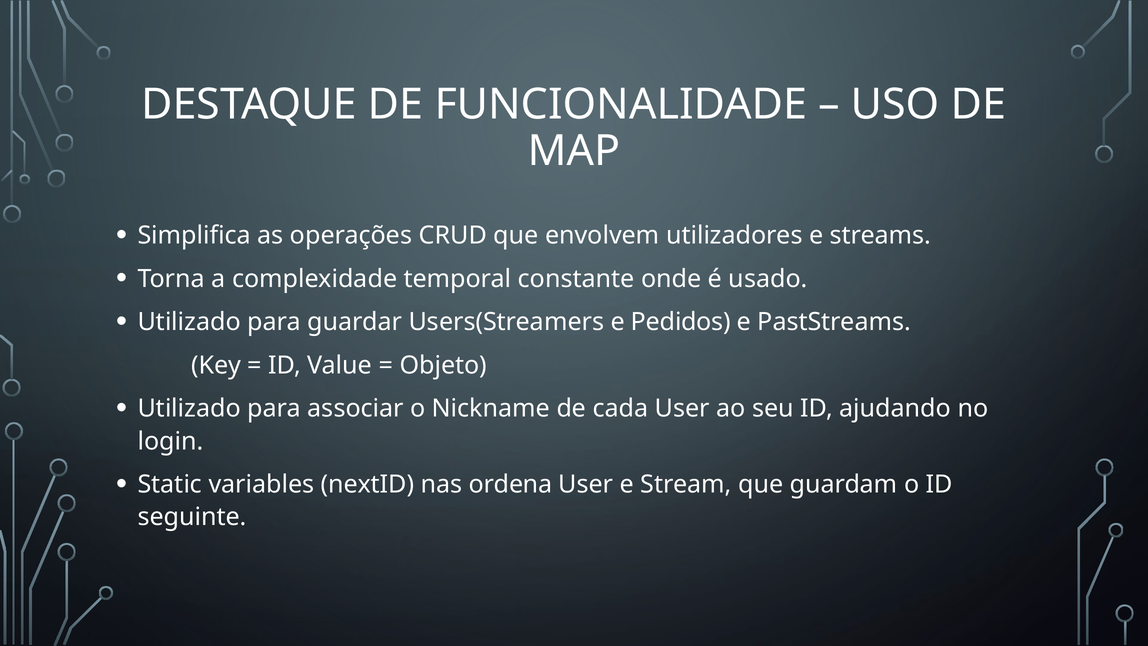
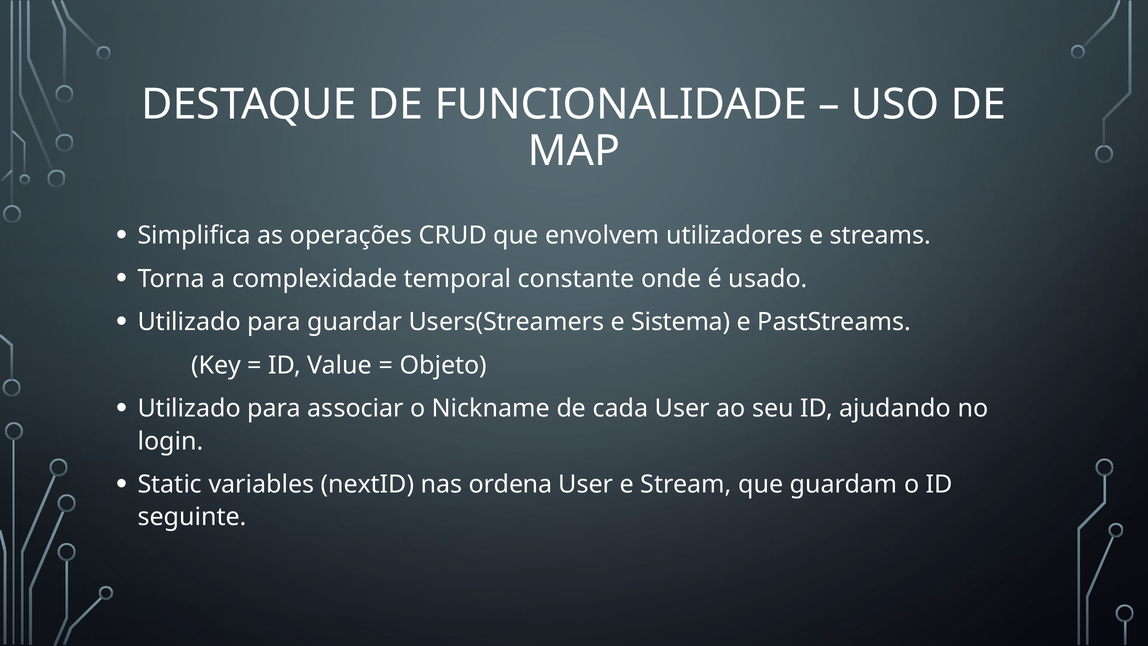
Pedidos: Pedidos -> Sistema
